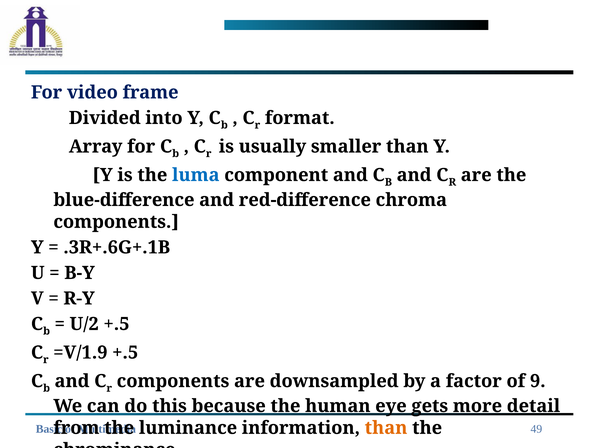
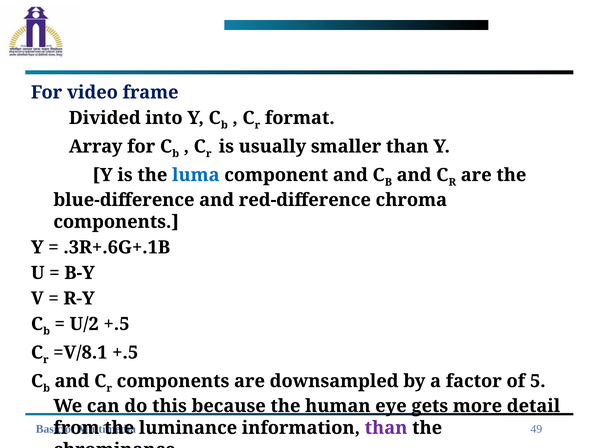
=V/1.9: =V/1.9 -> =V/8.1
9: 9 -> 5
than at (386, 428) colour: orange -> purple
